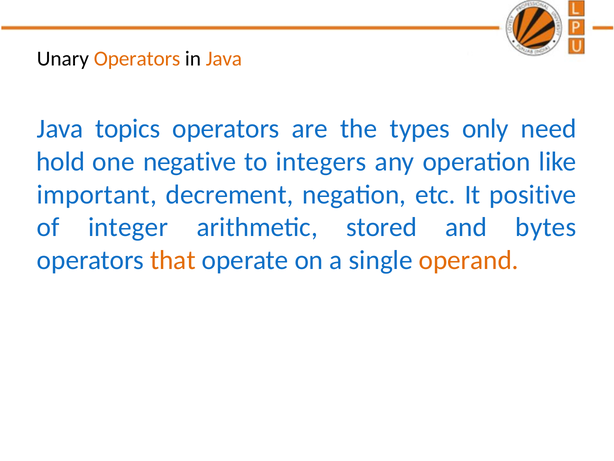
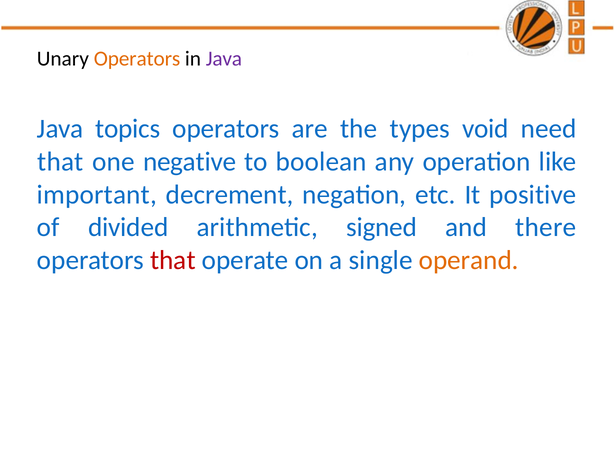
Java at (224, 59) colour: orange -> purple
only: only -> void
hold at (61, 162): hold -> that
integers: integers -> boolean
integer: integer -> divided
stored: stored -> signed
bytes: bytes -> there
that at (173, 260) colour: orange -> red
